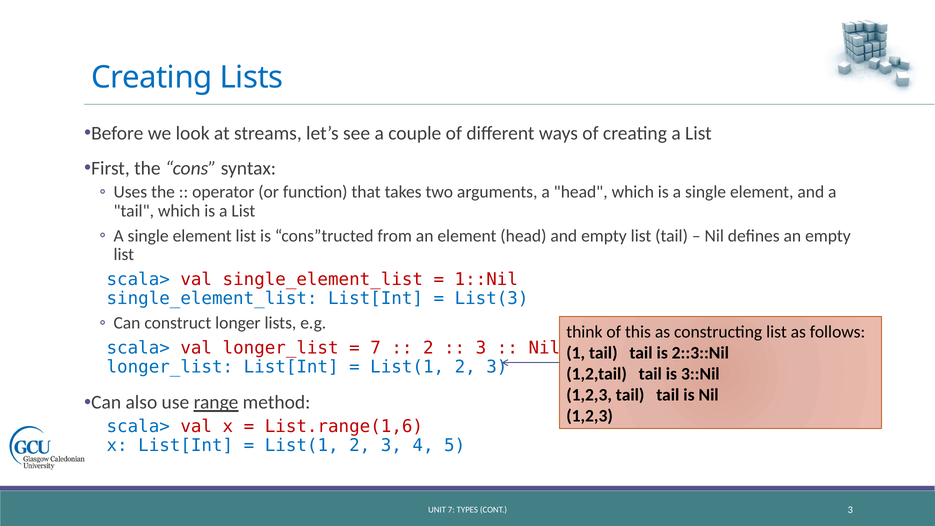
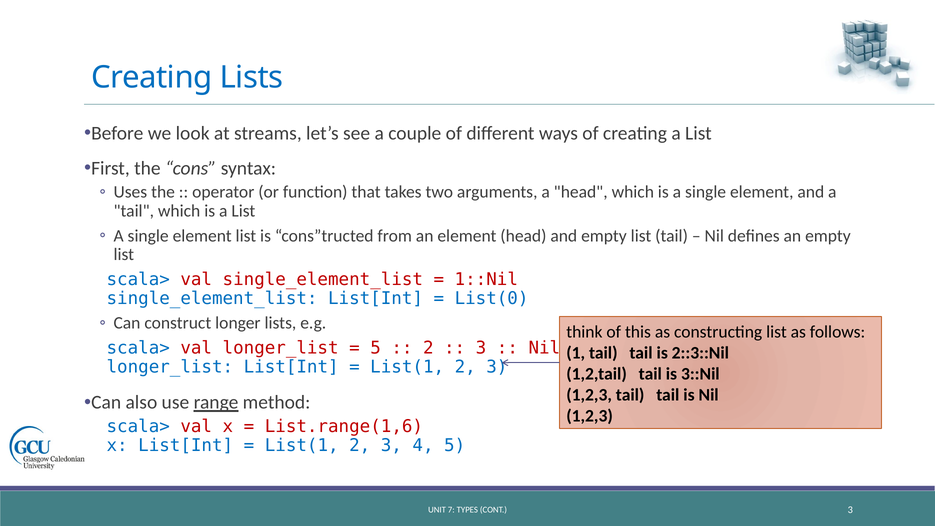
List(3: List(3 -> List(0
7 at (376, 348): 7 -> 5
